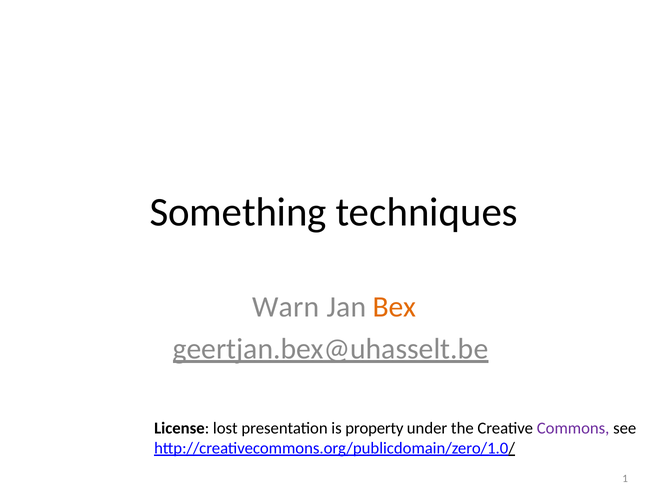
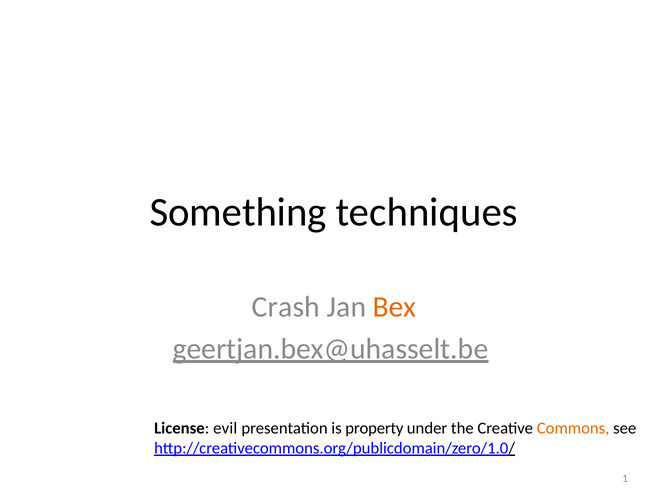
Warn: Warn -> Crash
lost: lost -> evil
Commons colour: purple -> orange
